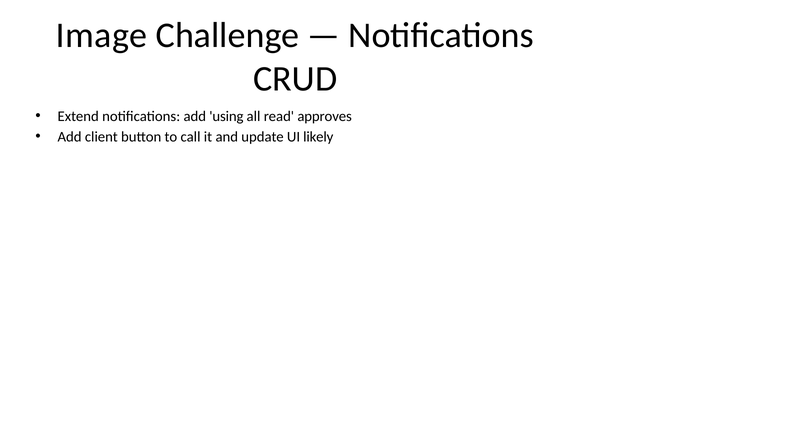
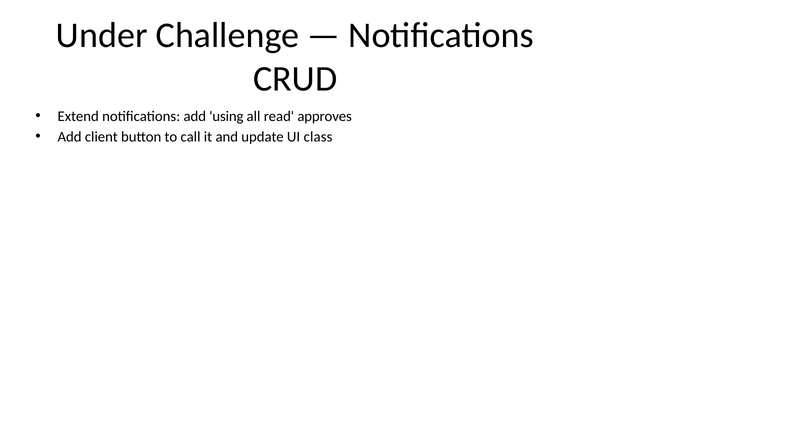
Image: Image -> Under
likely: likely -> class
